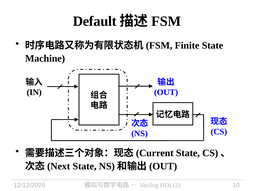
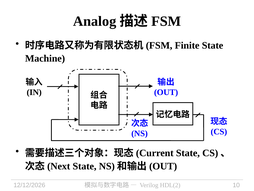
Default: Default -> Analog
